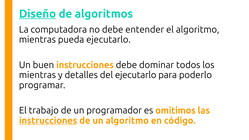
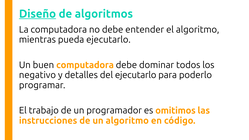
buen instrucciones: instrucciones -> computadora
mientras at (37, 75): mientras -> negativo
instrucciones at (48, 121) underline: present -> none
